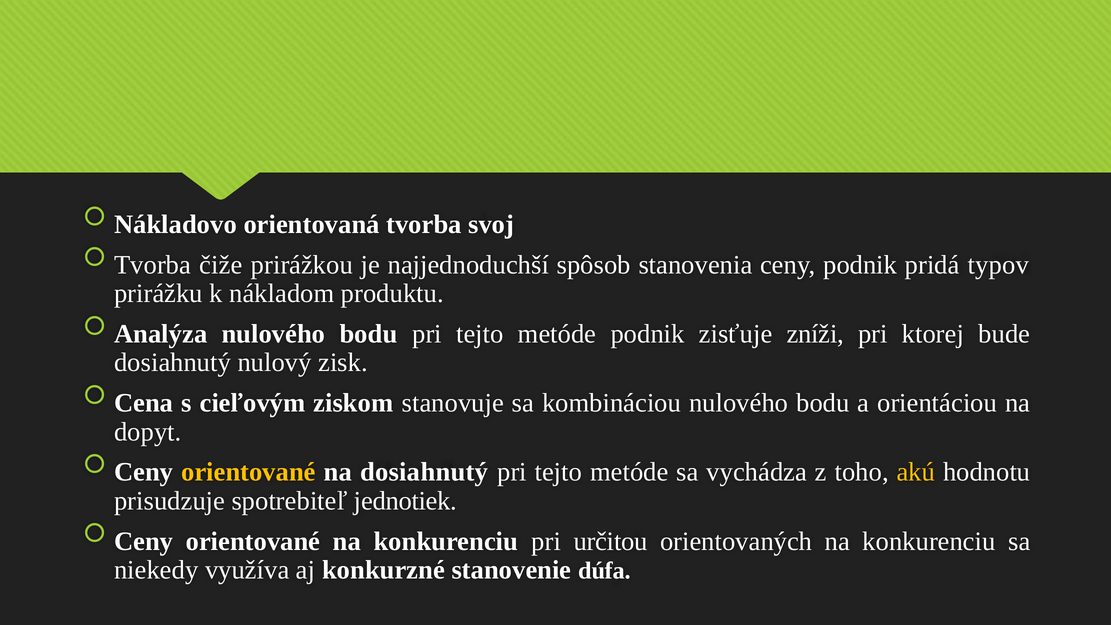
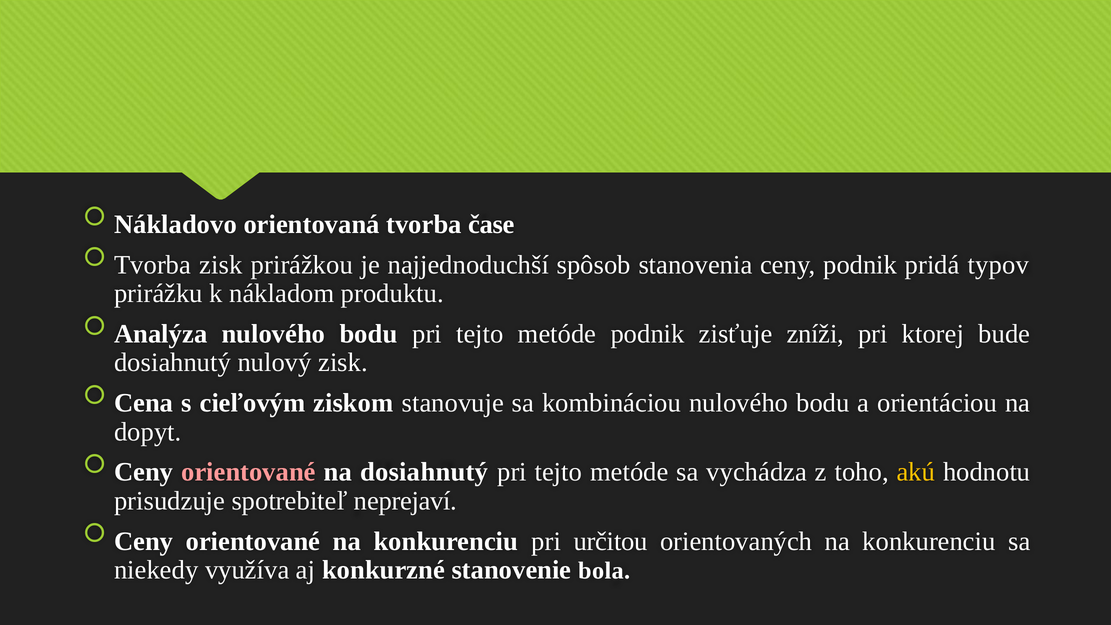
svoj: svoj -> čase
Tvorba čiže: čiže -> zisk
orientované at (248, 472) colour: yellow -> pink
jednotiek: jednotiek -> neprejaví
dúfa: dúfa -> bola
